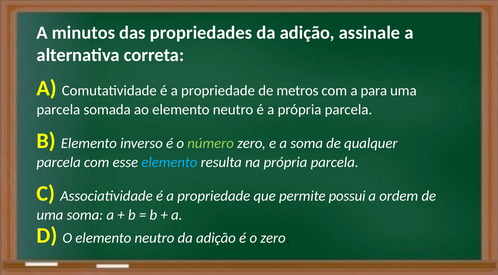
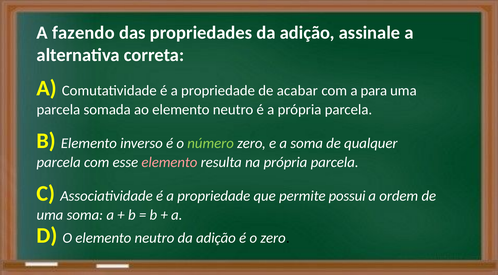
minutos: minutos -> fazendo
metros: metros -> acabar
elemento at (169, 163) colour: light blue -> pink
